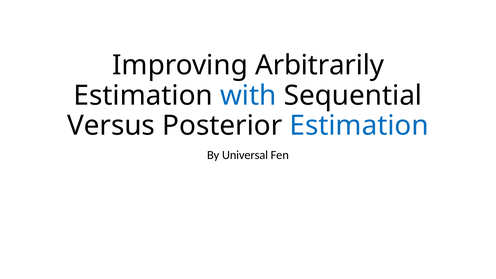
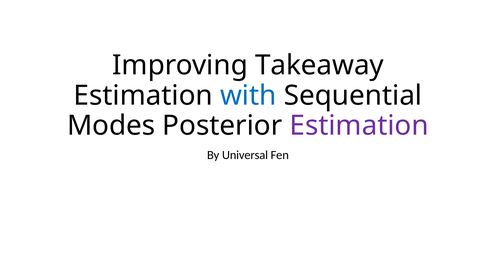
Arbitrarily: Arbitrarily -> Takeaway
Versus: Versus -> Modes
Estimation at (359, 126) colour: blue -> purple
